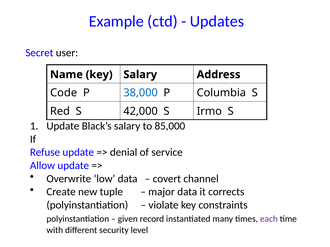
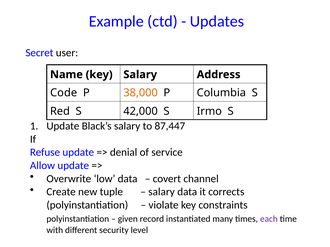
38,000 colour: blue -> orange
85,000: 85,000 -> 87,447
major at (162, 192): major -> salary
